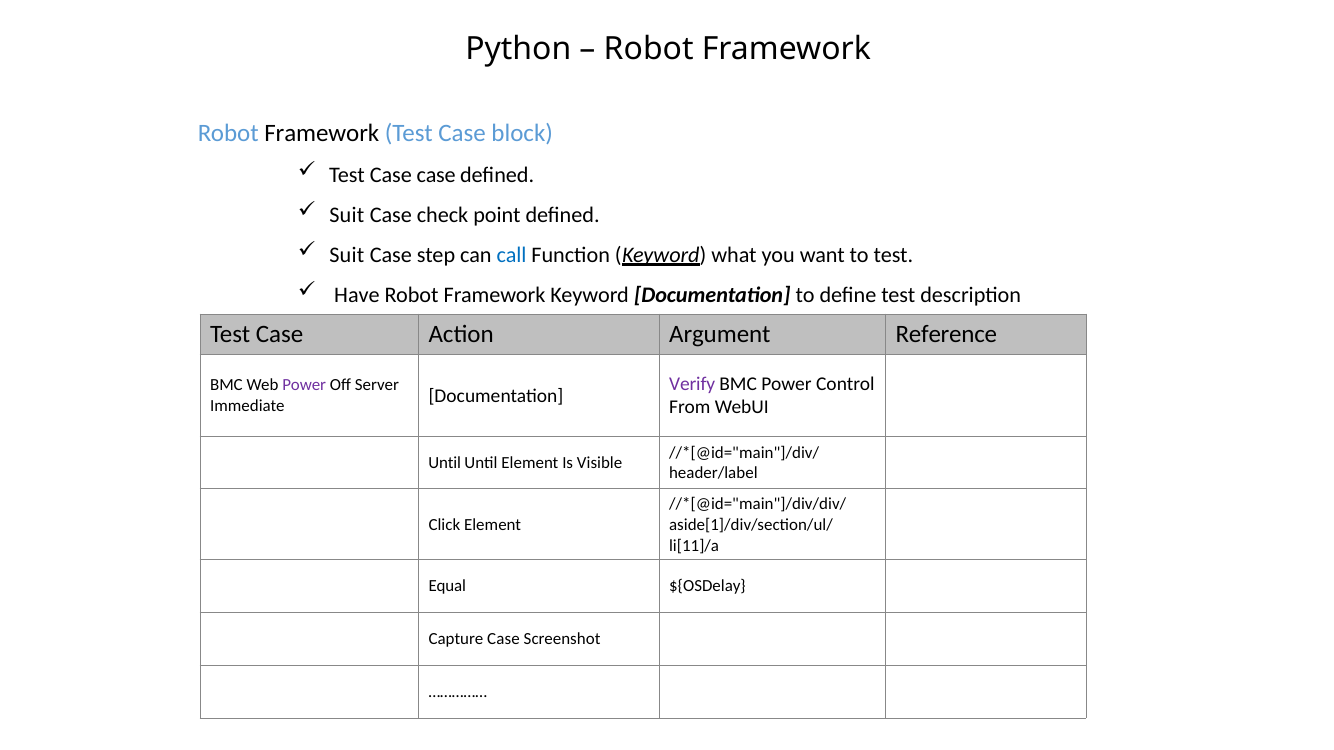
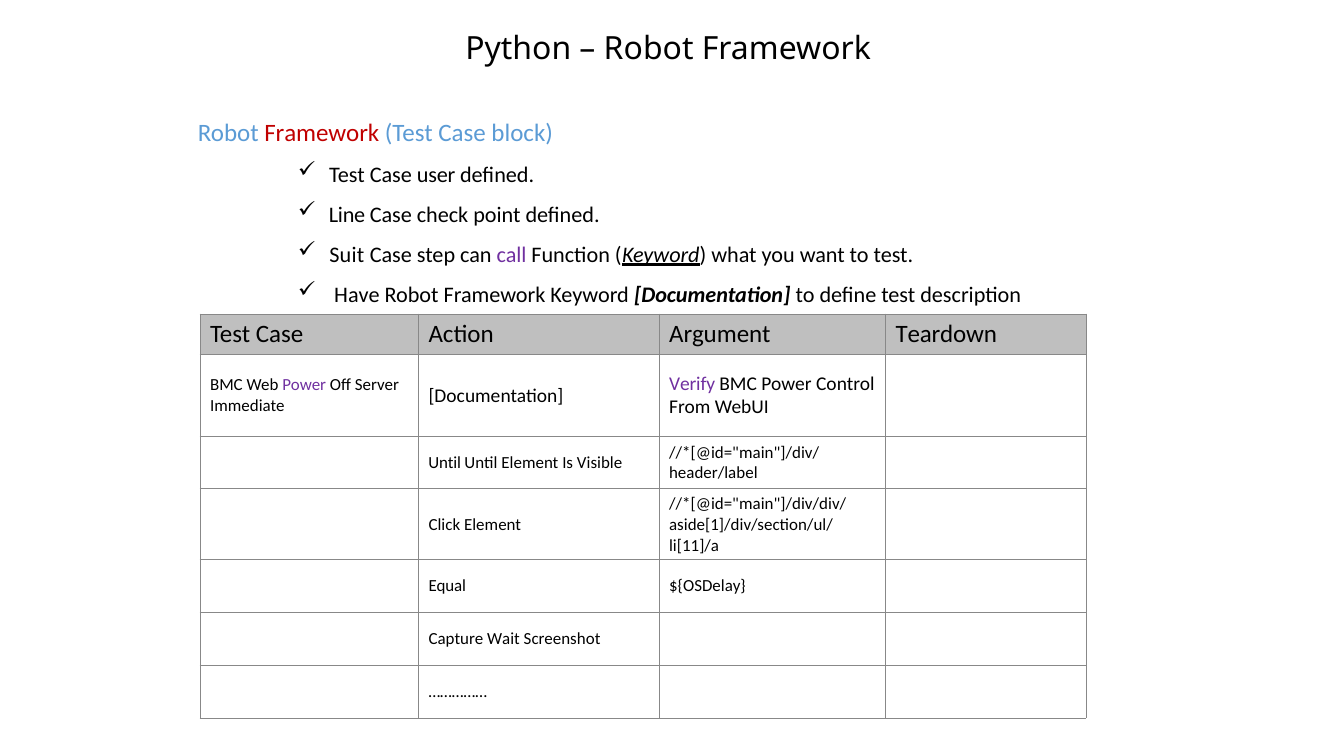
Framework at (322, 134) colour: black -> red
Case case: case -> user
Suit at (347, 215): Suit -> Line
call colour: blue -> purple
Reference: Reference -> Teardown
Capture Case: Case -> Wait
